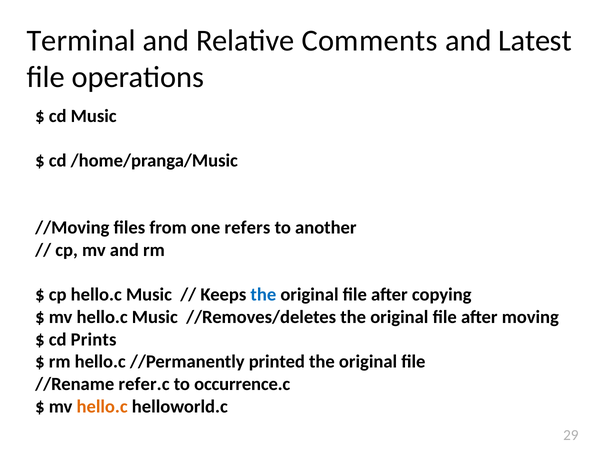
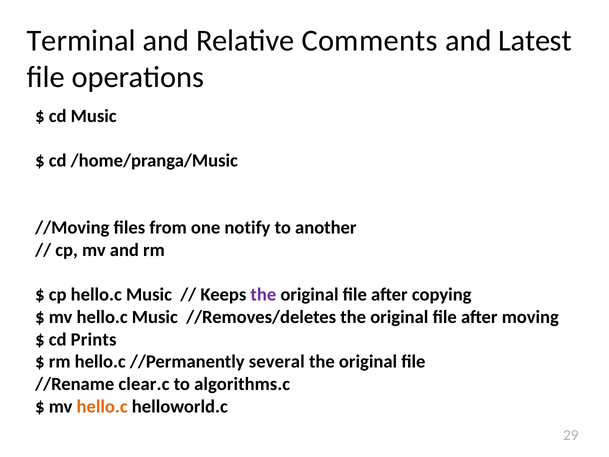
refers: refers -> notify
the at (263, 295) colour: blue -> purple
printed: printed -> several
refer.c: refer.c -> clear.c
occurrence.c: occurrence.c -> algorithms.c
